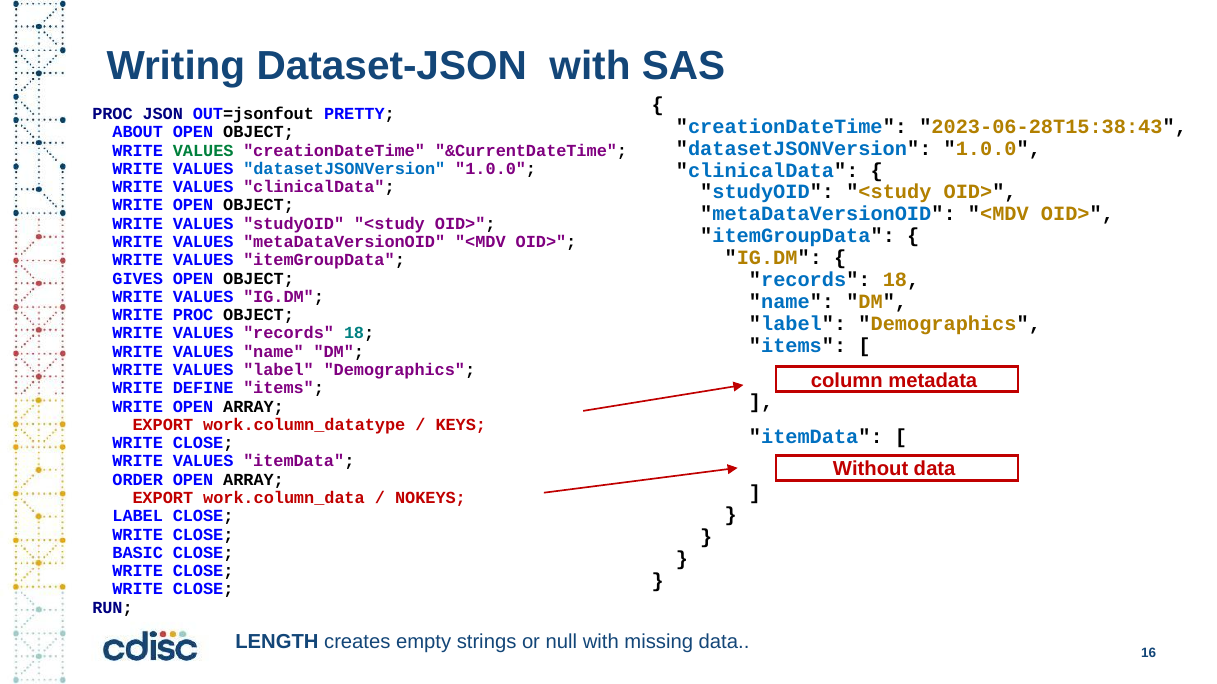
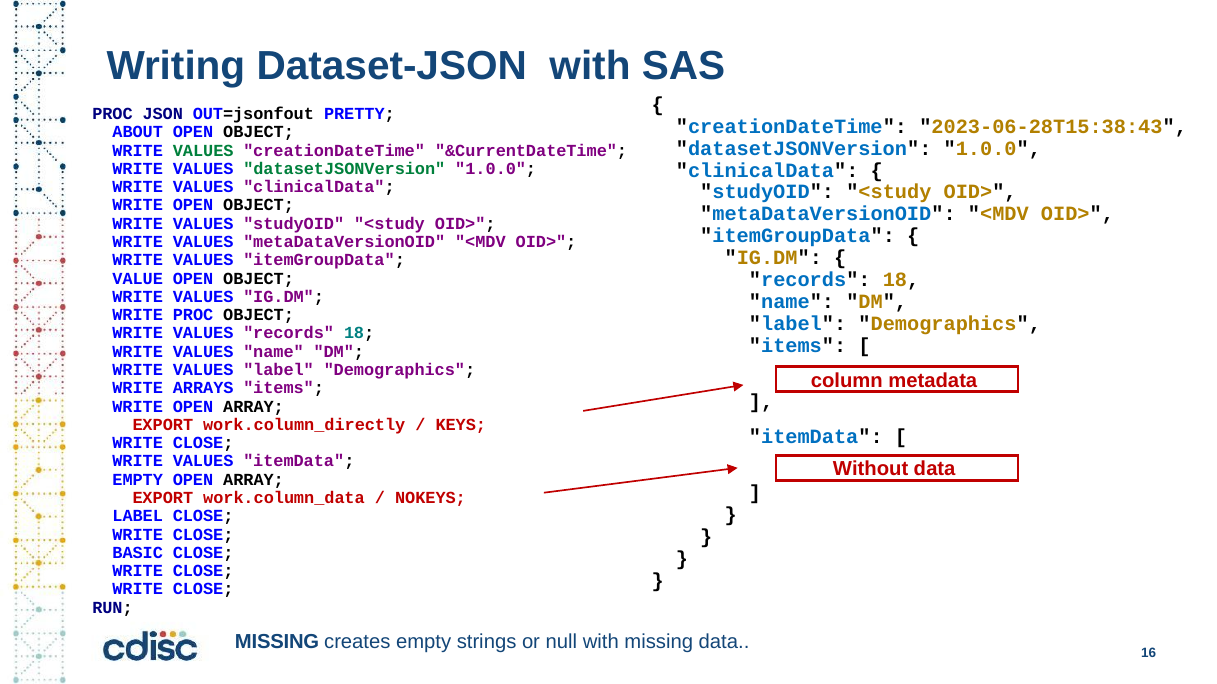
datasetJSONVersion at (344, 169) colour: blue -> green
GIVES: GIVES -> VALUE
DEFINE: DEFINE -> ARRAYS
work.column_datatype: work.column_datatype -> work.column_directly
ORDER at (138, 480): ORDER -> EMPTY
LENGTH at (277, 643): LENGTH -> MISSING
